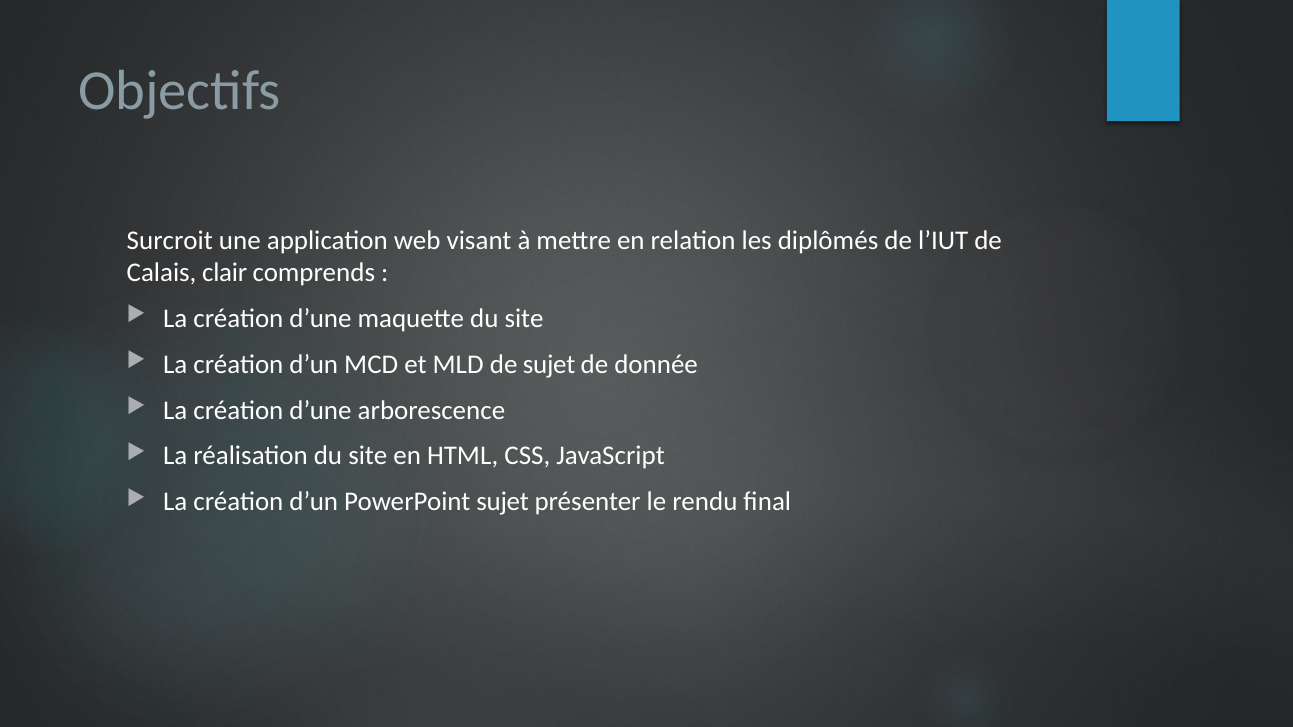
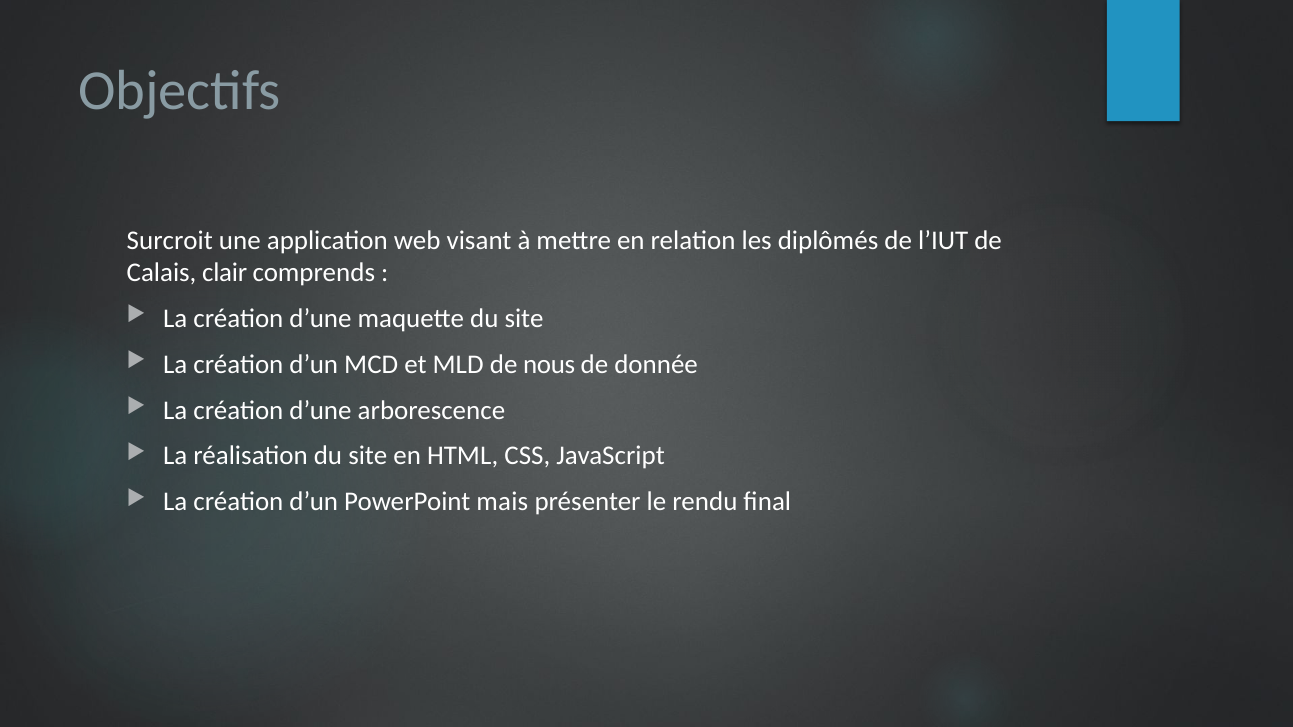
de sujet: sujet -> nous
PowerPoint sujet: sujet -> mais
